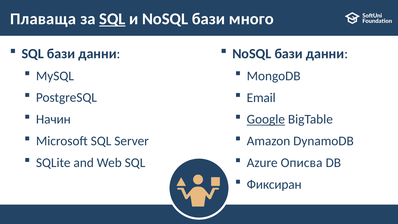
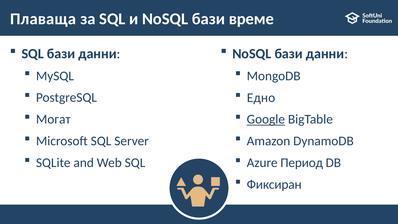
SQL at (112, 19) underline: present -> none
много: много -> време
Email: Email -> Едно
Начин: Начин -> Могат
Описва: Описва -> Период
